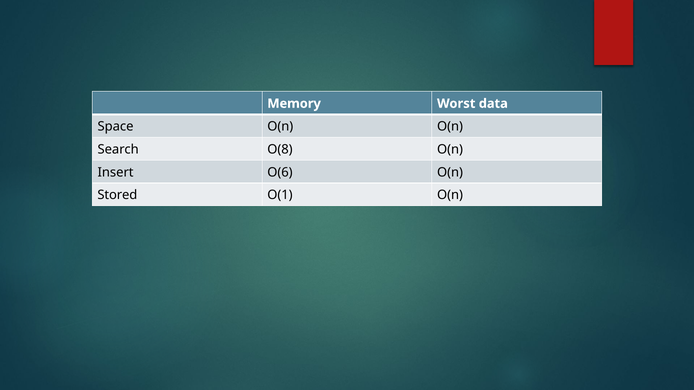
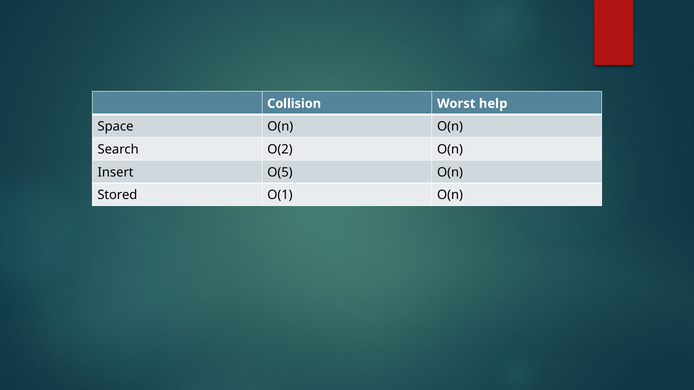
Memory: Memory -> Collision
data: data -> help
O(8: O(8 -> O(2
O(6: O(6 -> O(5
